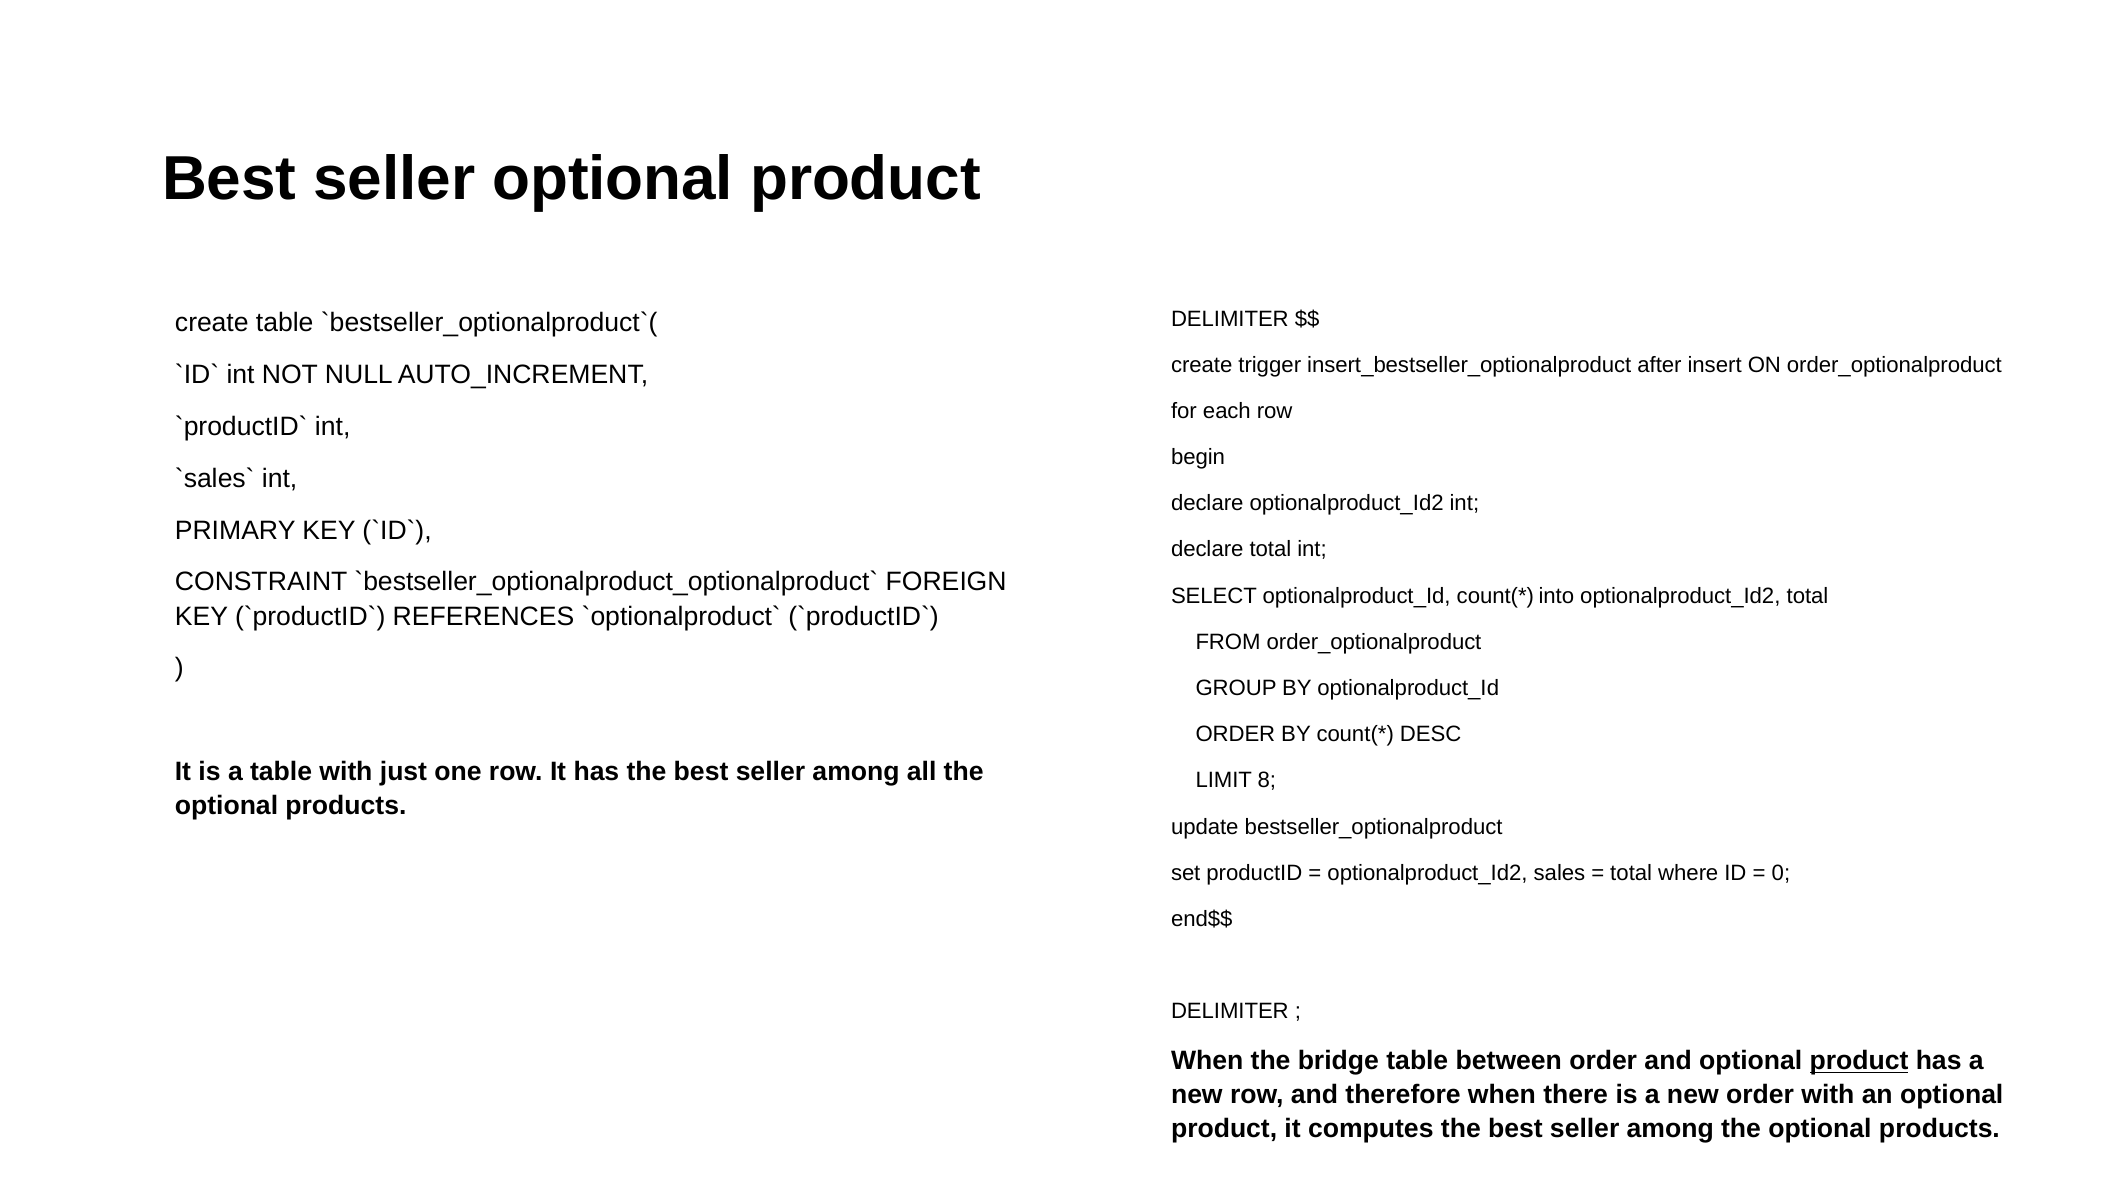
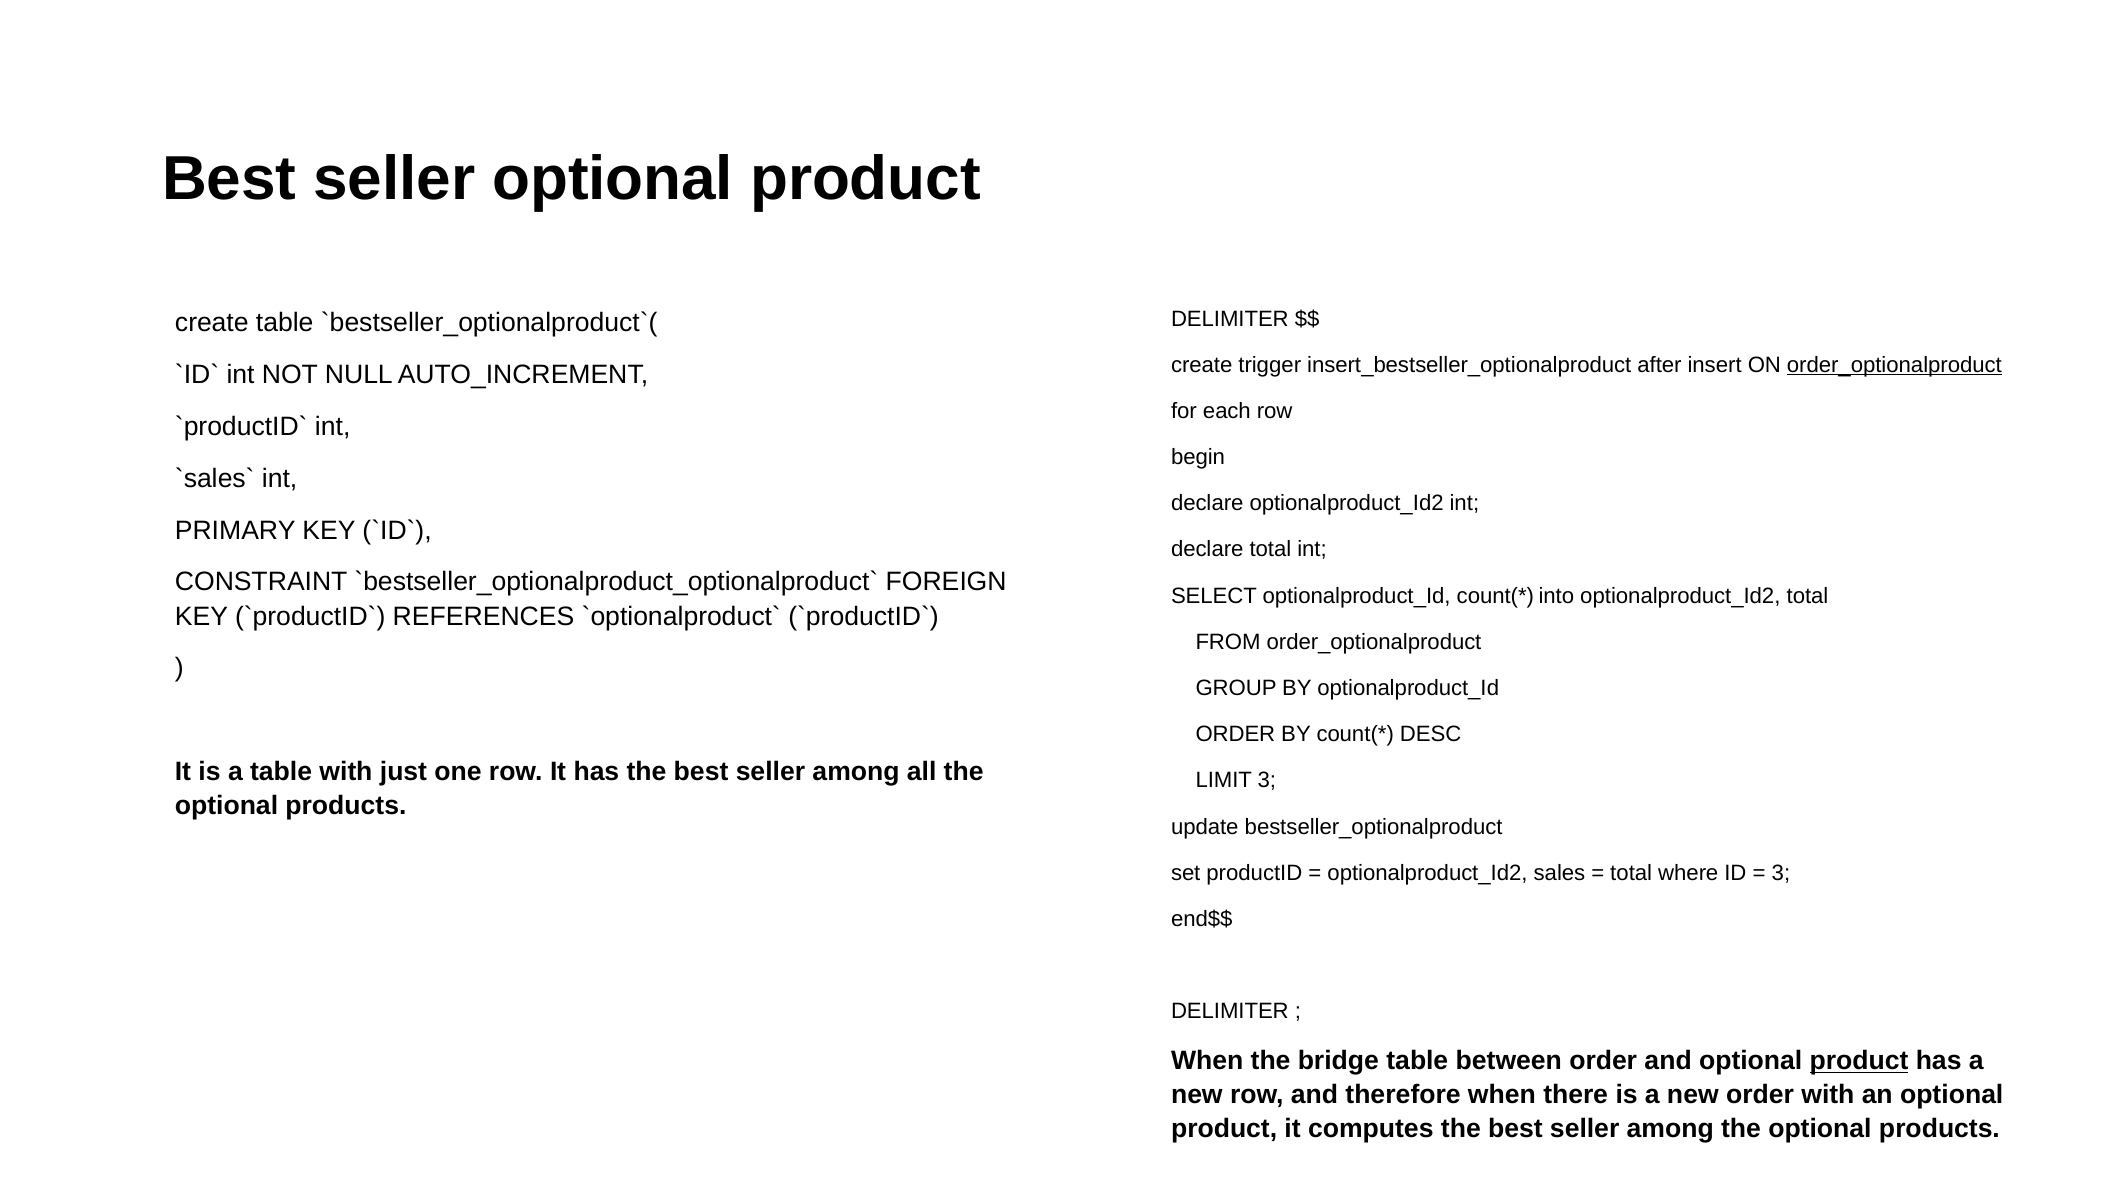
order_optionalproduct at (1894, 365) underline: none -> present
LIMIT 8: 8 -> 3
0 at (1781, 873): 0 -> 3
